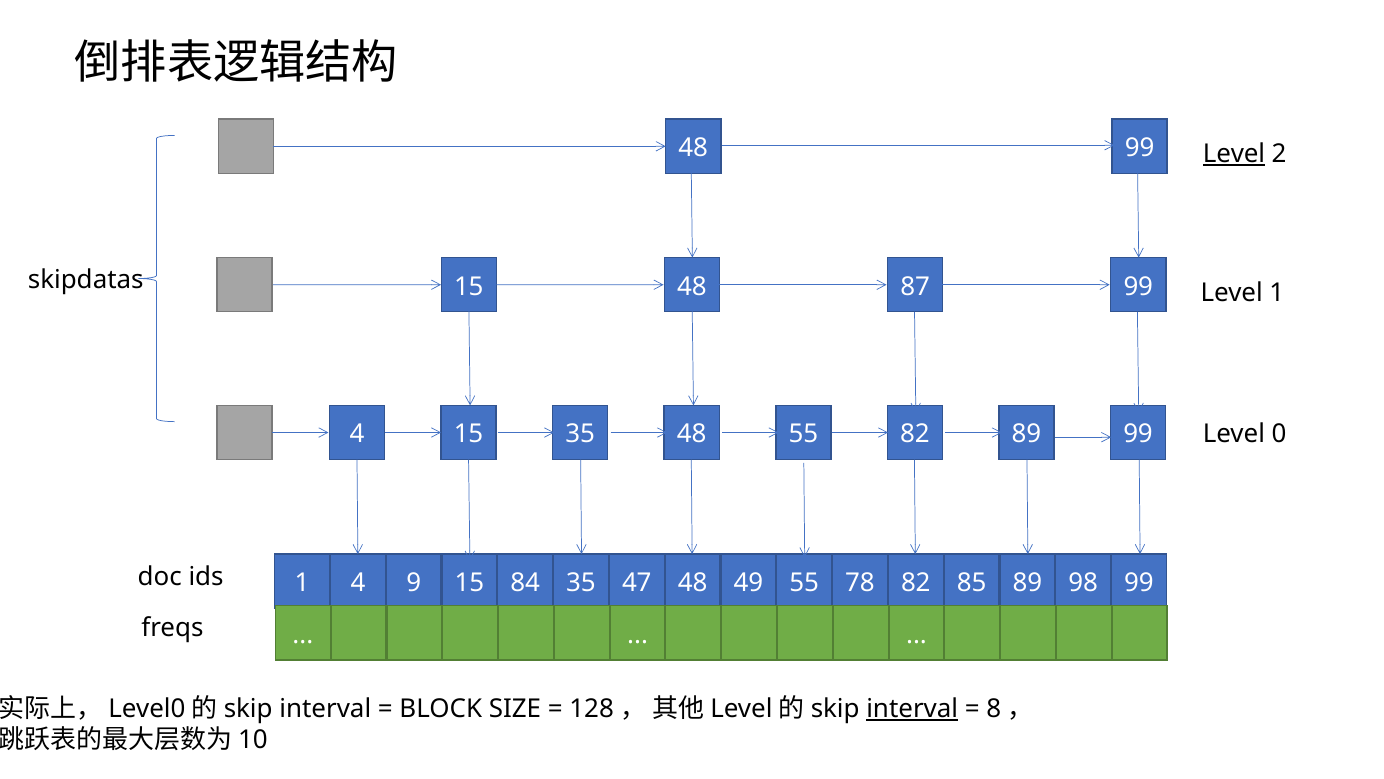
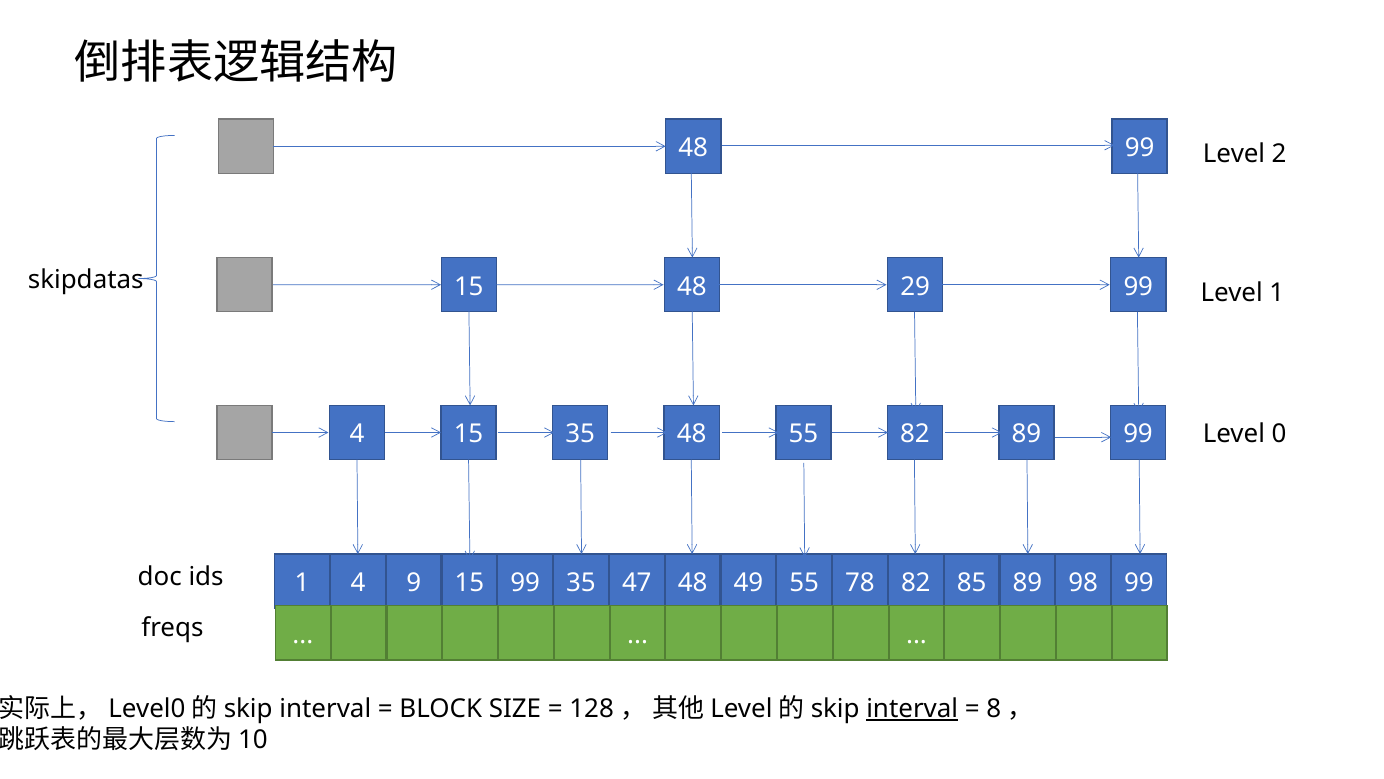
Level at (1234, 154) underline: present -> none
87: 87 -> 29
15 84: 84 -> 99
